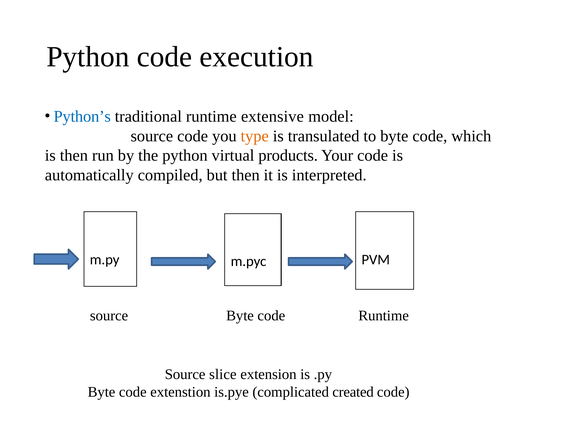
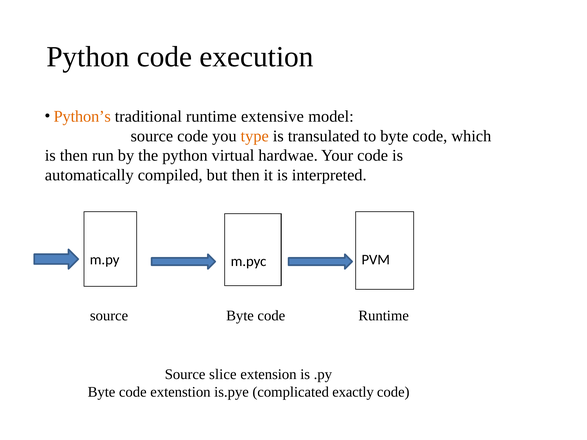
Python’s colour: blue -> orange
products: products -> hardwae
created: created -> exactly
